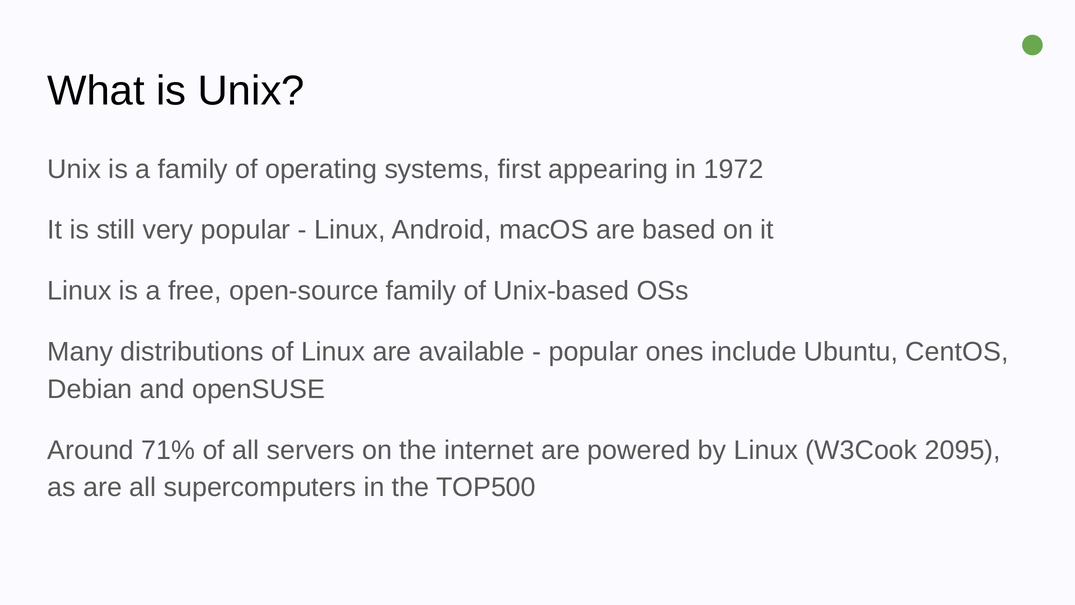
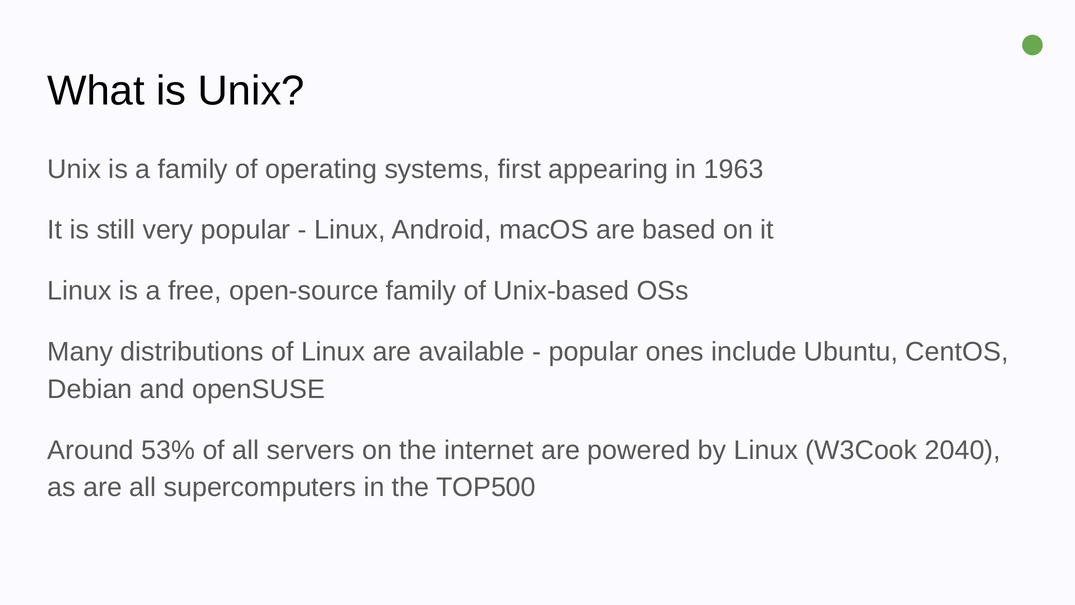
1972: 1972 -> 1963
71%: 71% -> 53%
2095: 2095 -> 2040
